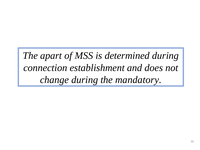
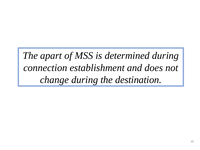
mandatory: mandatory -> destination
